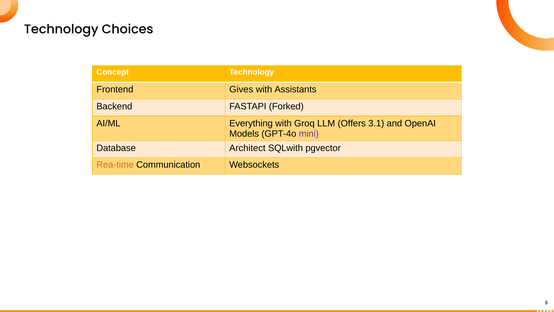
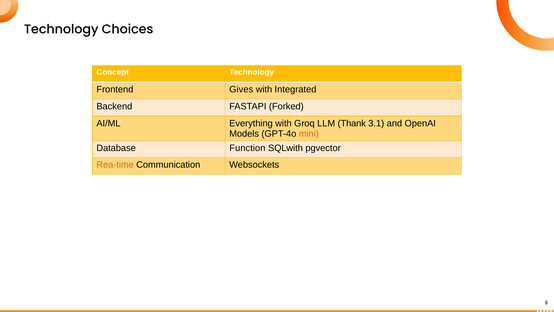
Assistants: Assistants -> Integrated
Offers: Offers -> Thank
mini colour: purple -> orange
Architect: Architect -> Function
